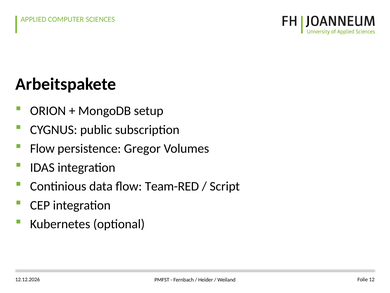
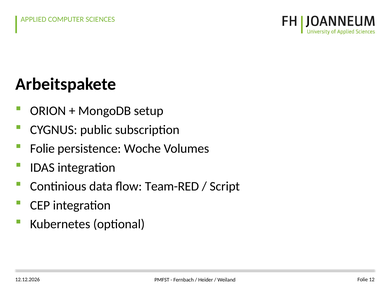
Flow at (42, 148): Flow -> Folie
Gregor: Gregor -> Woche
